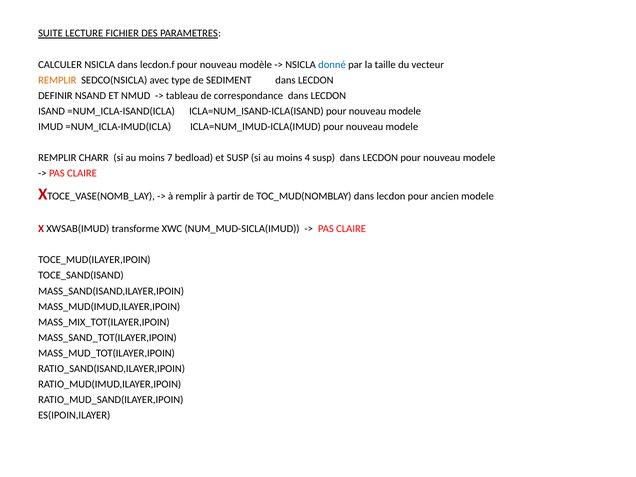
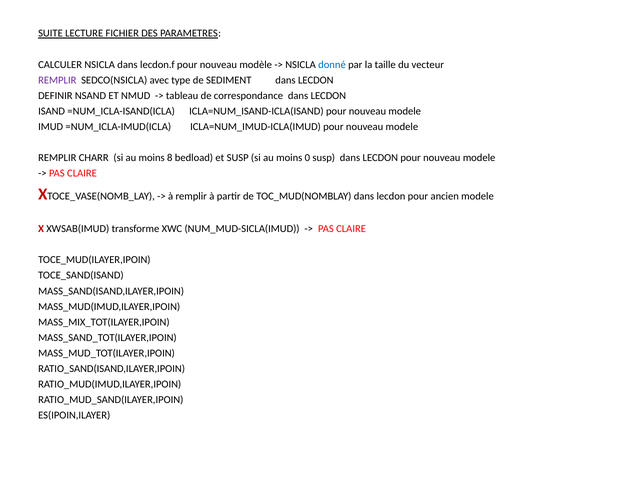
REMPLIR at (57, 80) colour: orange -> purple
7: 7 -> 8
4: 4 -> 0
